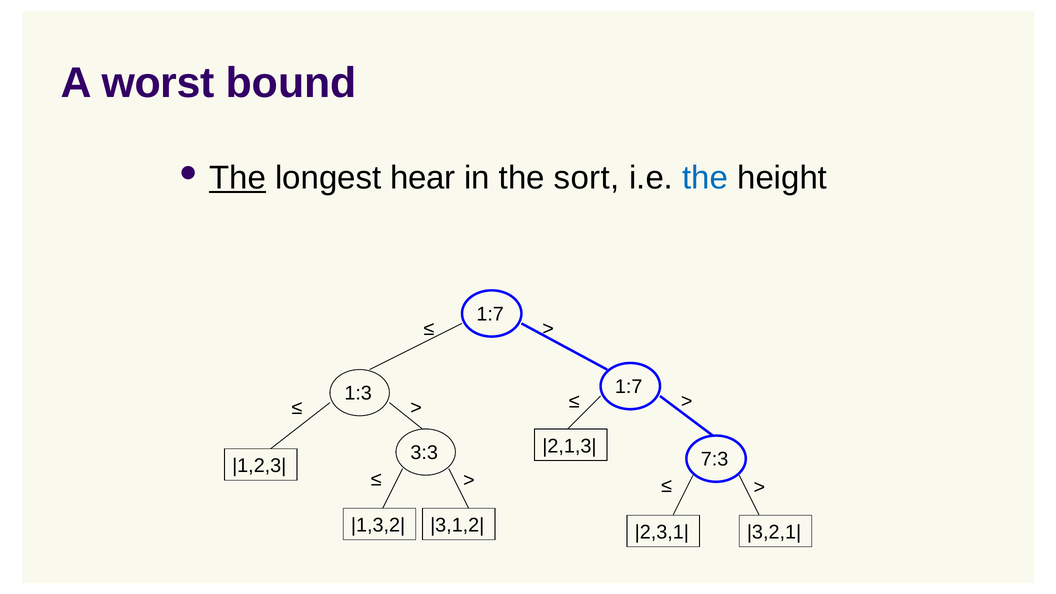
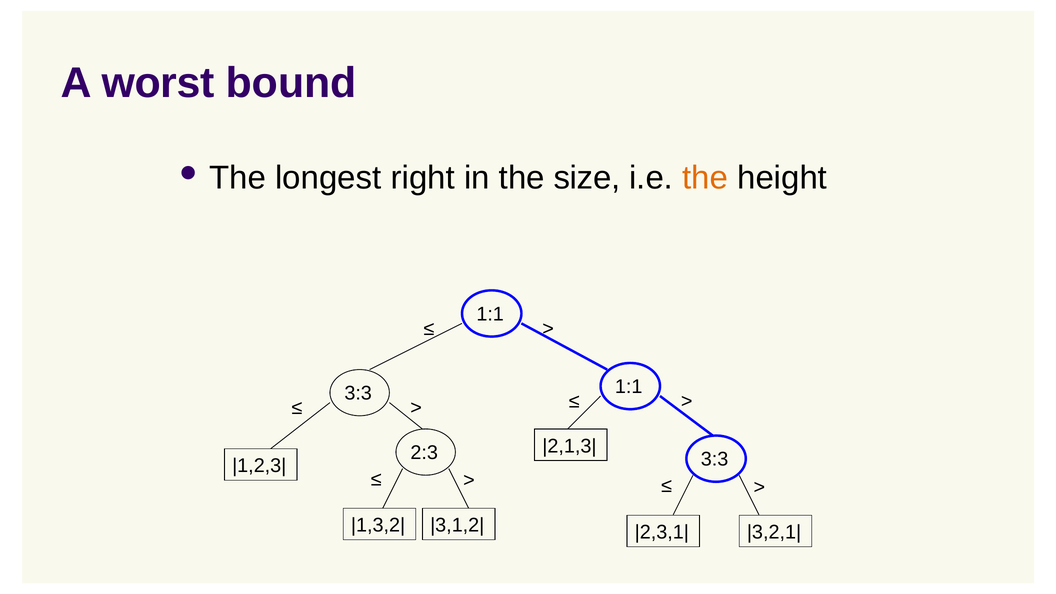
The at (238, 178) underline: present -> none
hear: hear -> right
sort: sort -> size
the at (705, 178) colour: blue -> orange
1:7 at (490, 314): 1:7 -> 1:1
1:7 at (629, 387): 1:7 -> 1:1
1:3 at (358, 393): 1:3 -> 3:3
3:3: 3:3 -> 2:3
7:3 at (715, 459): 7:3 -> 3:3
